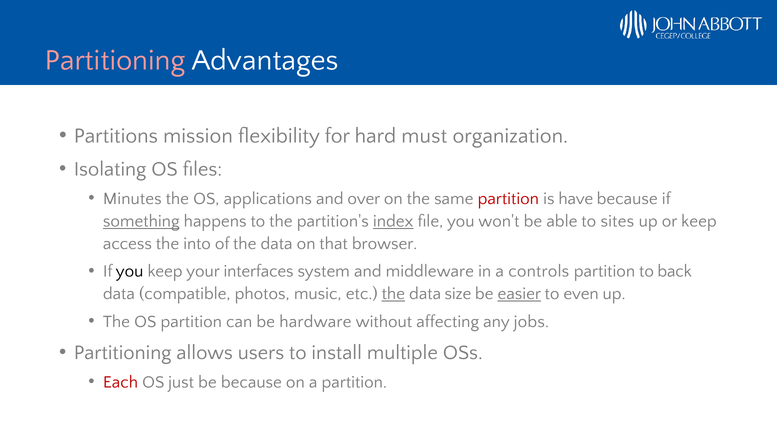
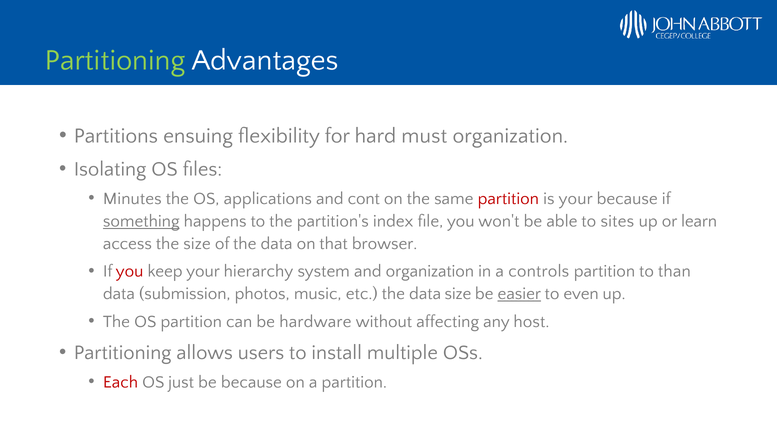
Partitioning at (115, 60) colour: pink -> light green
mission: mission -> ensuing
over: over -> cont
is have: have -> your
index underline: present -> none
or keep: keep -> learn
the into: into -> size
you at (130, 271) colour: black -> red
interfaces: interfaces -> hierarchy
and middleware: middleware -> organization
back: back -> than
compatible: compatible -> submission
the at (393, 294) underline: present -> none
jobs: jobs -> host
